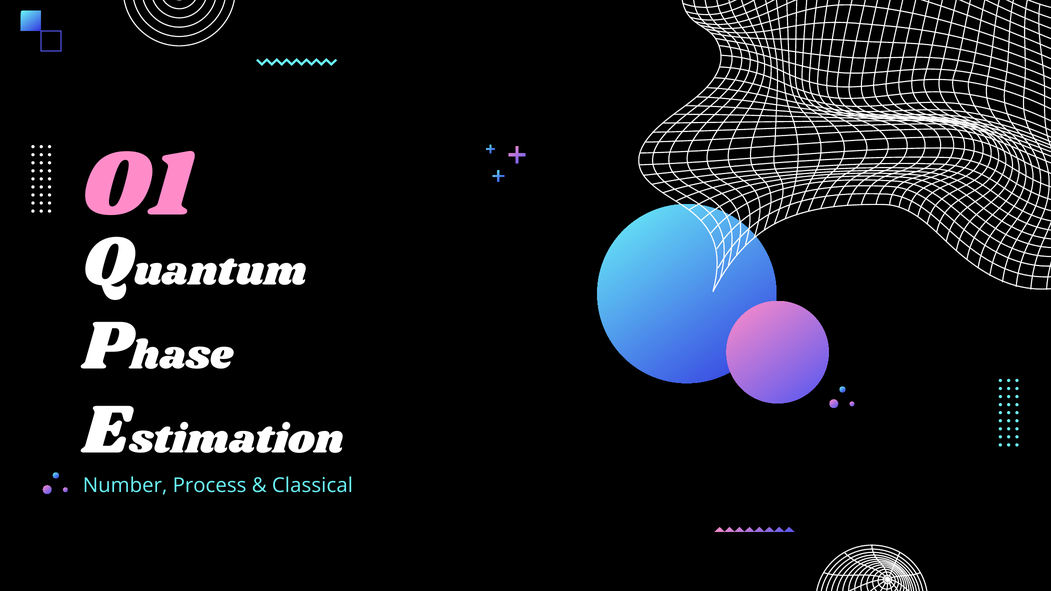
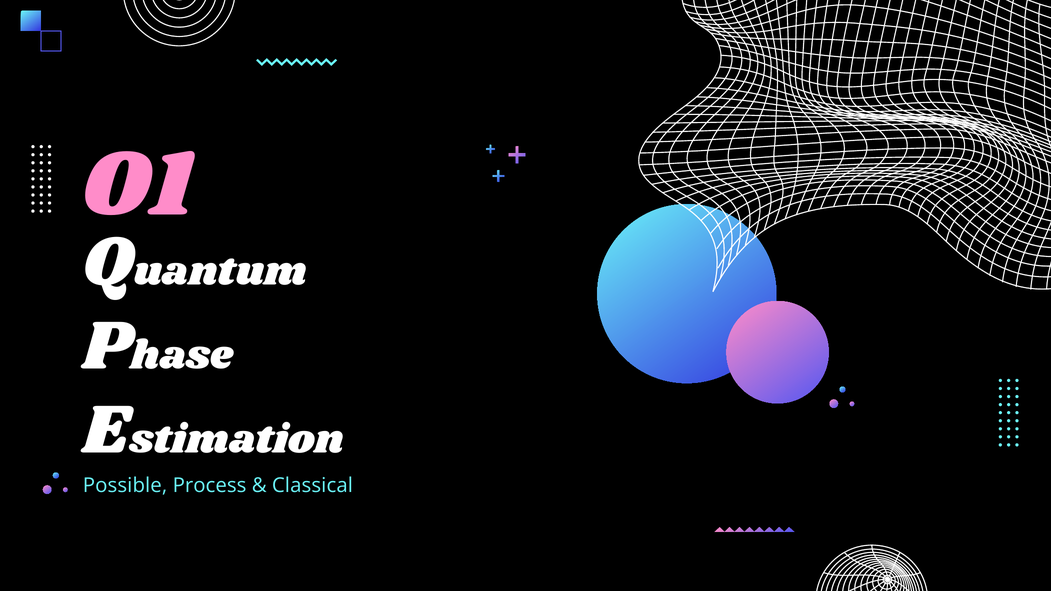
Number: Number -> Possible
